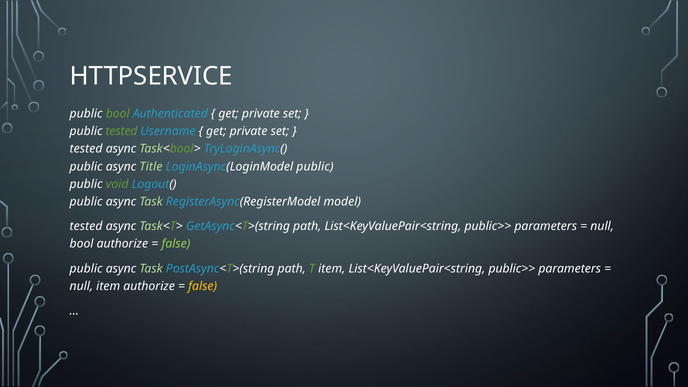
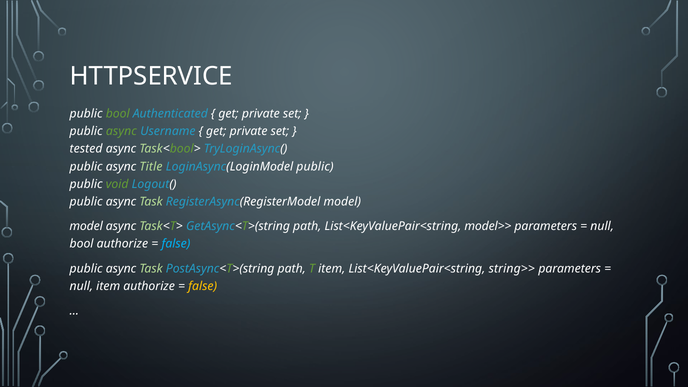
tested at (122, 131): tested -> async
tested at (86, 226): tested -> model
path List<KeyValuePair<string public>>: public>> -> model>>
false at (176, 244) colour: light green -> light blue
item List<KeyValuePair<string public>>: public>> -> string>>
